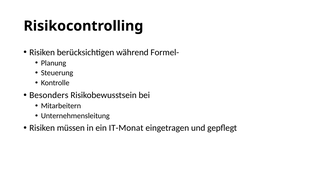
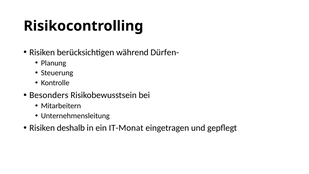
Formel-: Formel- -> Dürfen-
müssen: müssen -> deshalb
